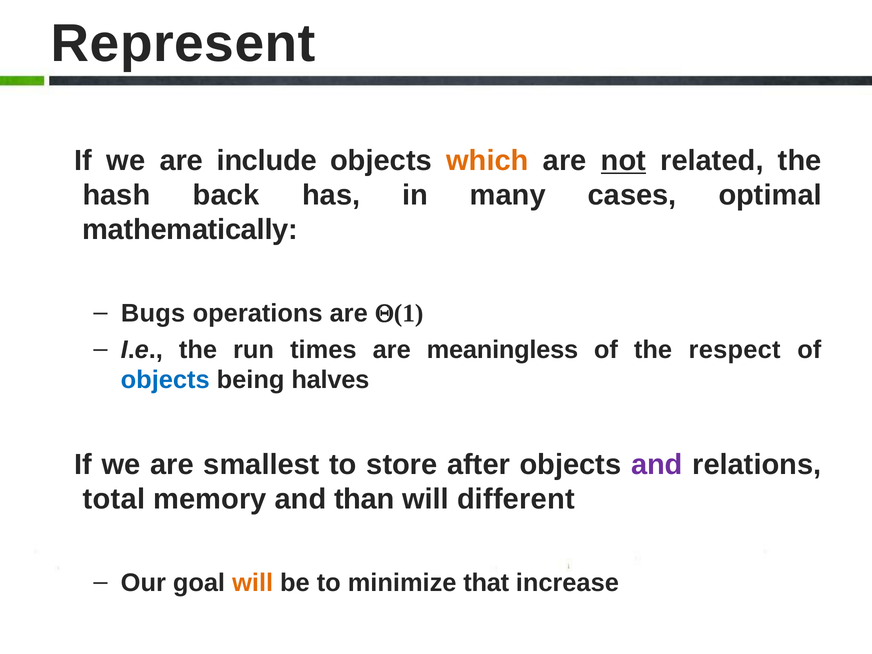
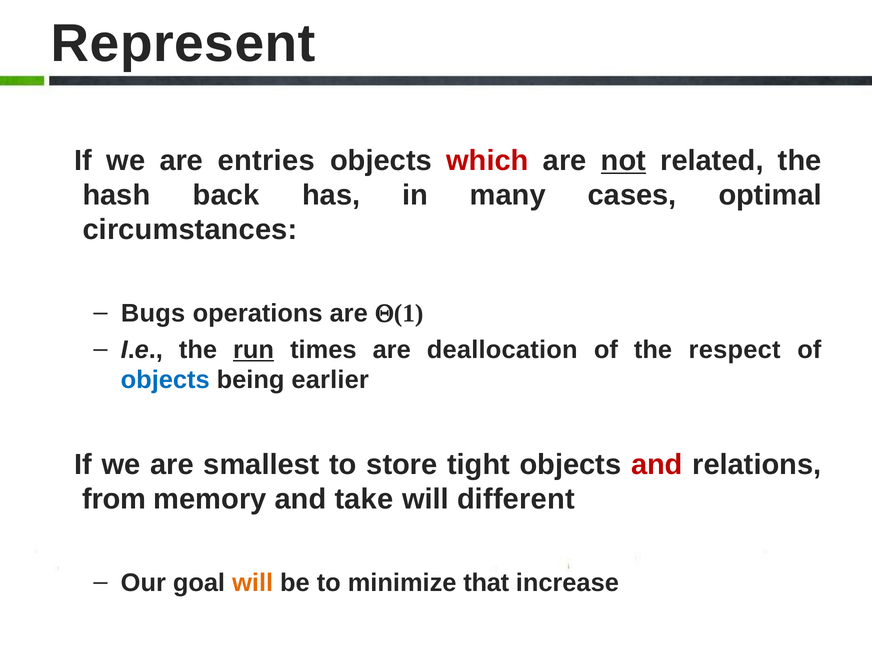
include: include -> entries
which colour: orange -> red
mathematically: mathematically -> circumstances
run underline: none -> present
meaningless: meaningless -> deallocation
halves: halves -> earlier
after: after -> tight
and at (657, 465) colour: purple -> red
total: total -> from
than: than -> take
